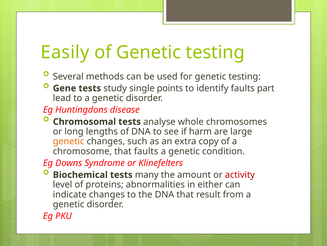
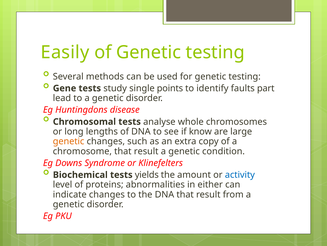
harm: harm -> know
chromosome that faults: faults -> result
many: many -> yields
activity colour: red -> blue
